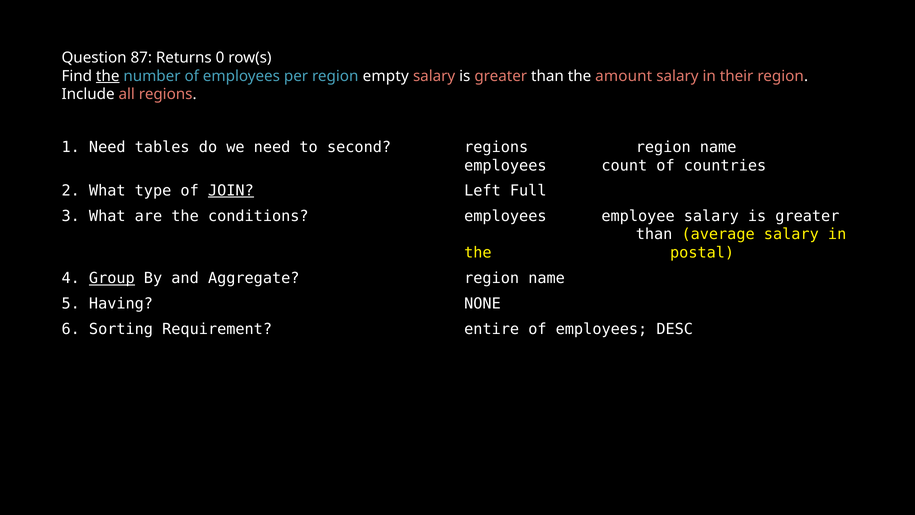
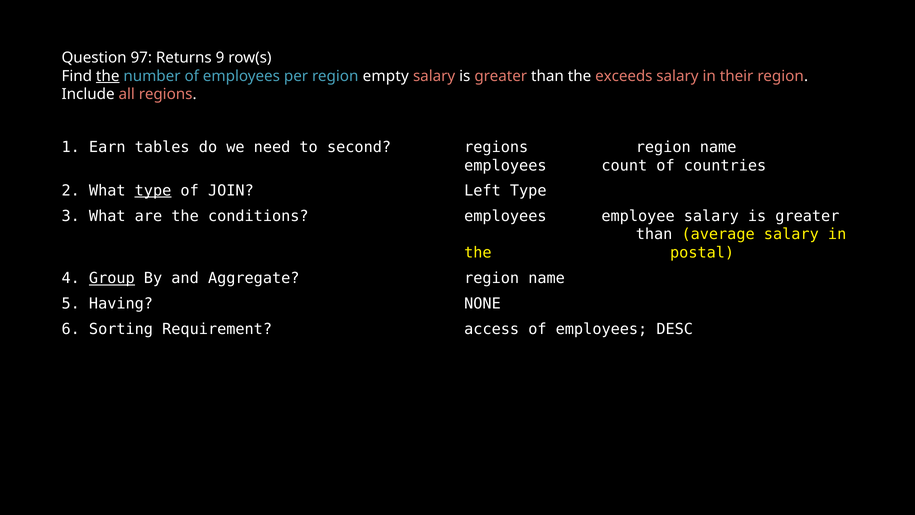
87: 87 -> 97
0: 0 -> 9
amount: amount -> exceeds
1 Need: Need -> Earn
type at (153, 190) underline: none -> present
JOIN underline: present -> none
Left Full: Full -> Type
entire: entire -> access
